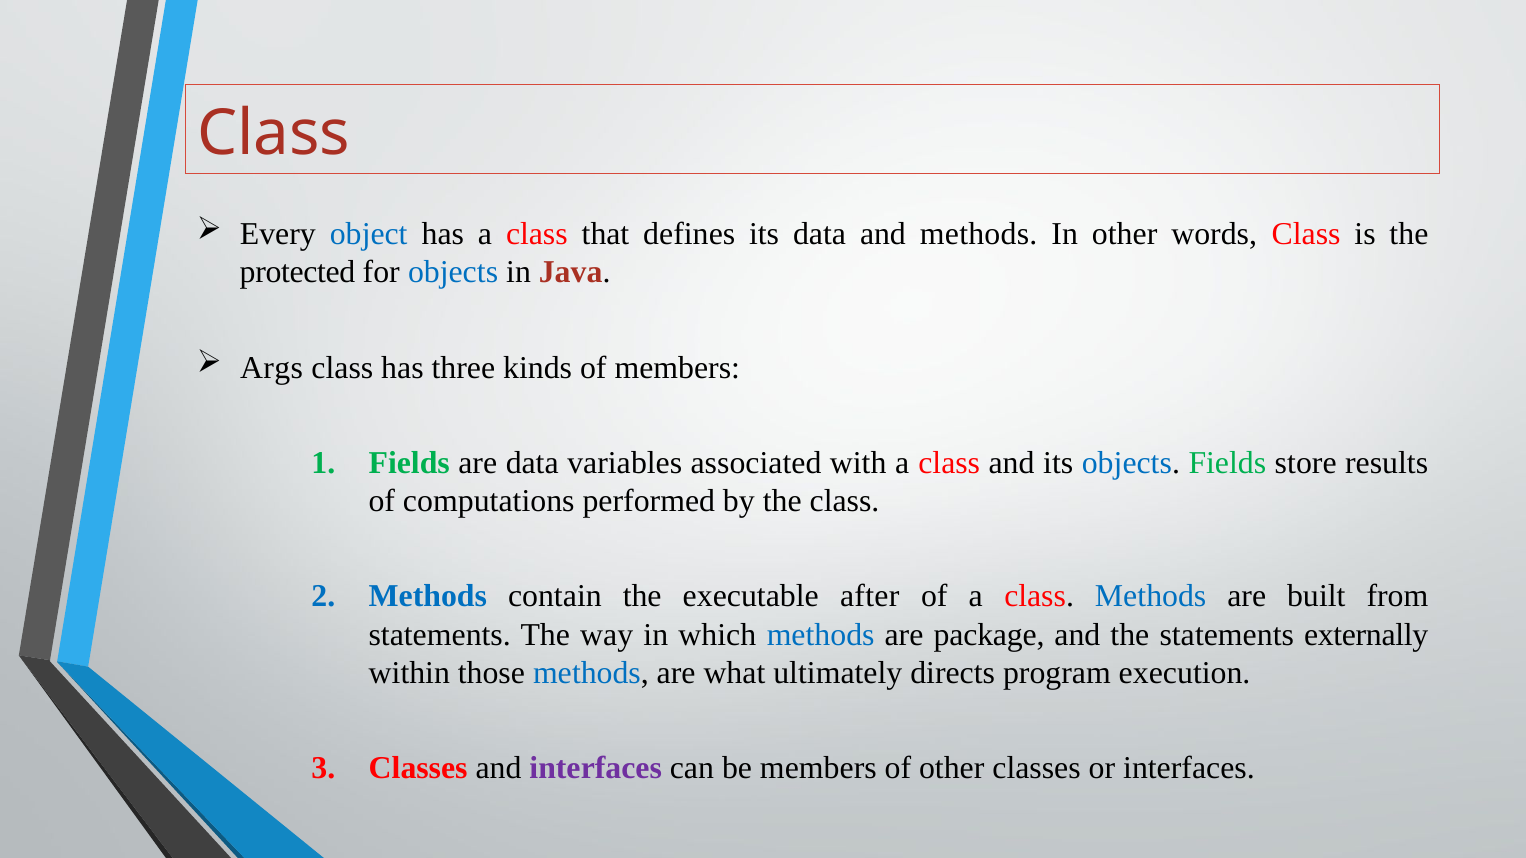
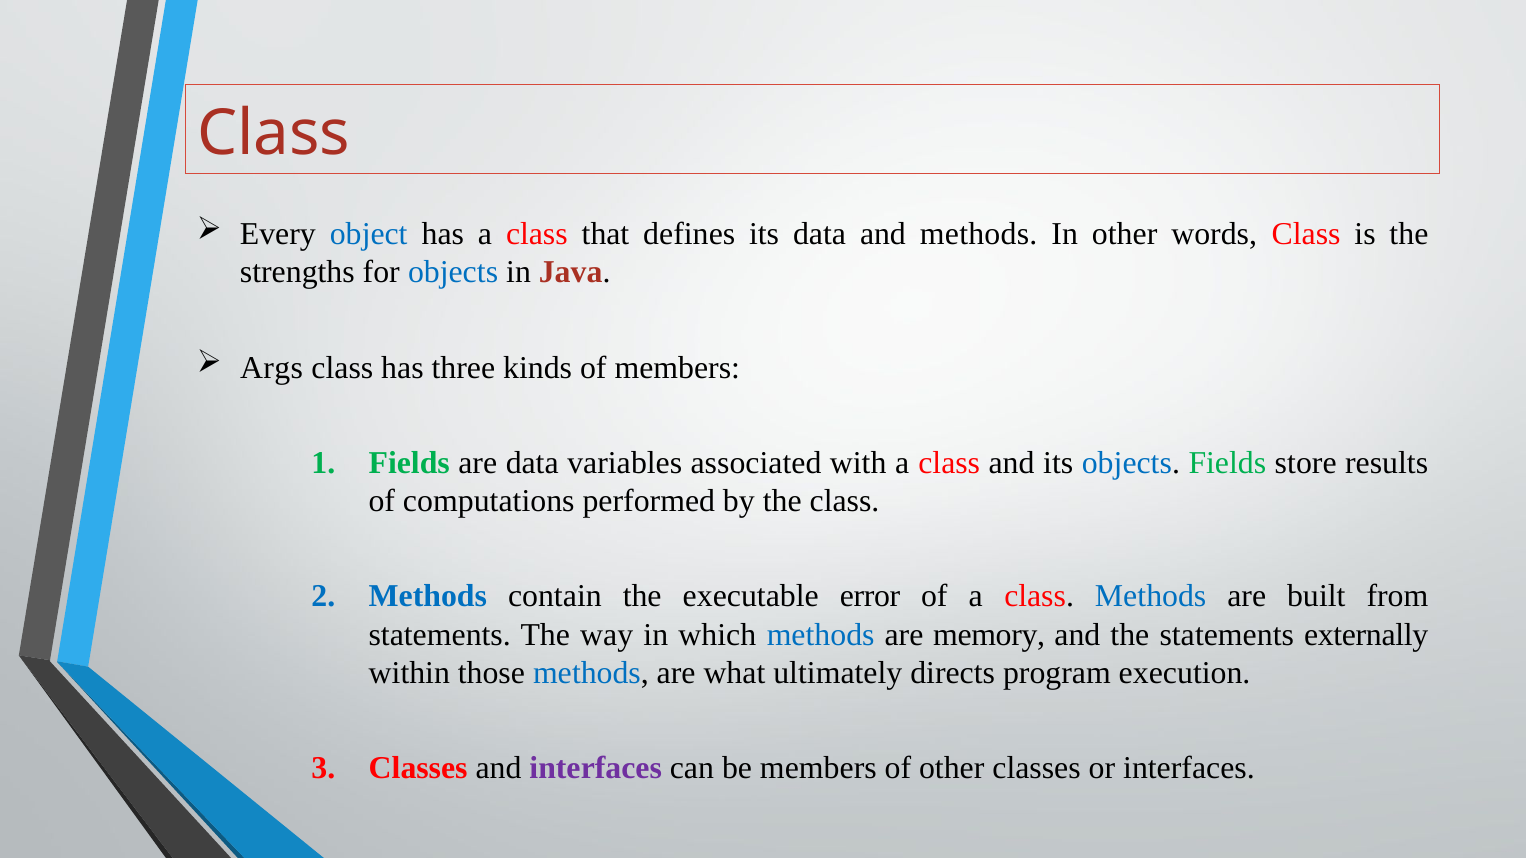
protected: protected -> strengths
after: after -> error
package: package -> memory
